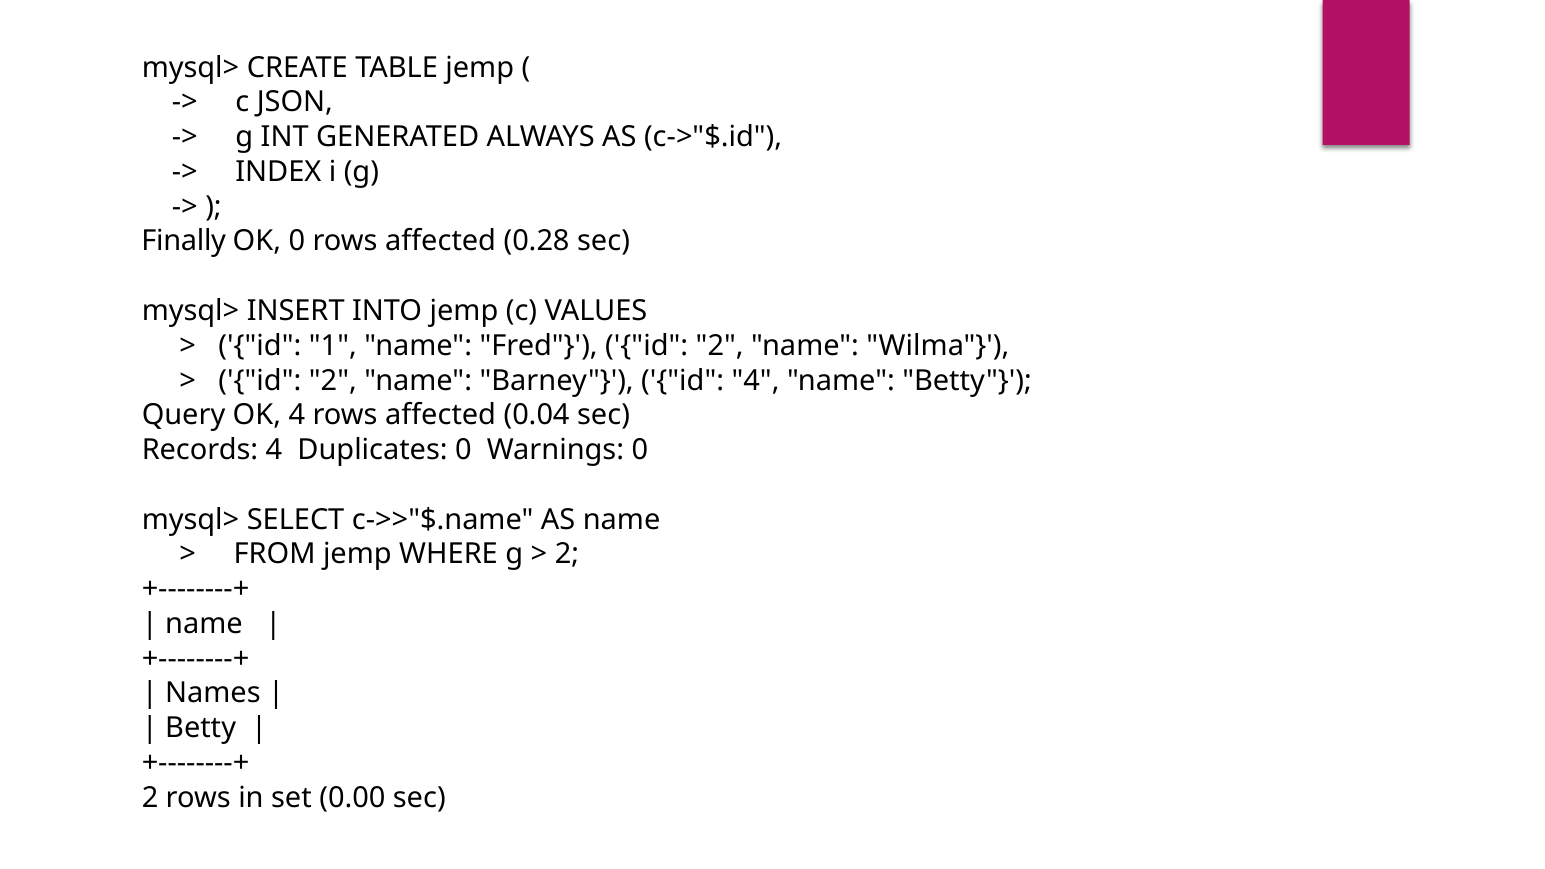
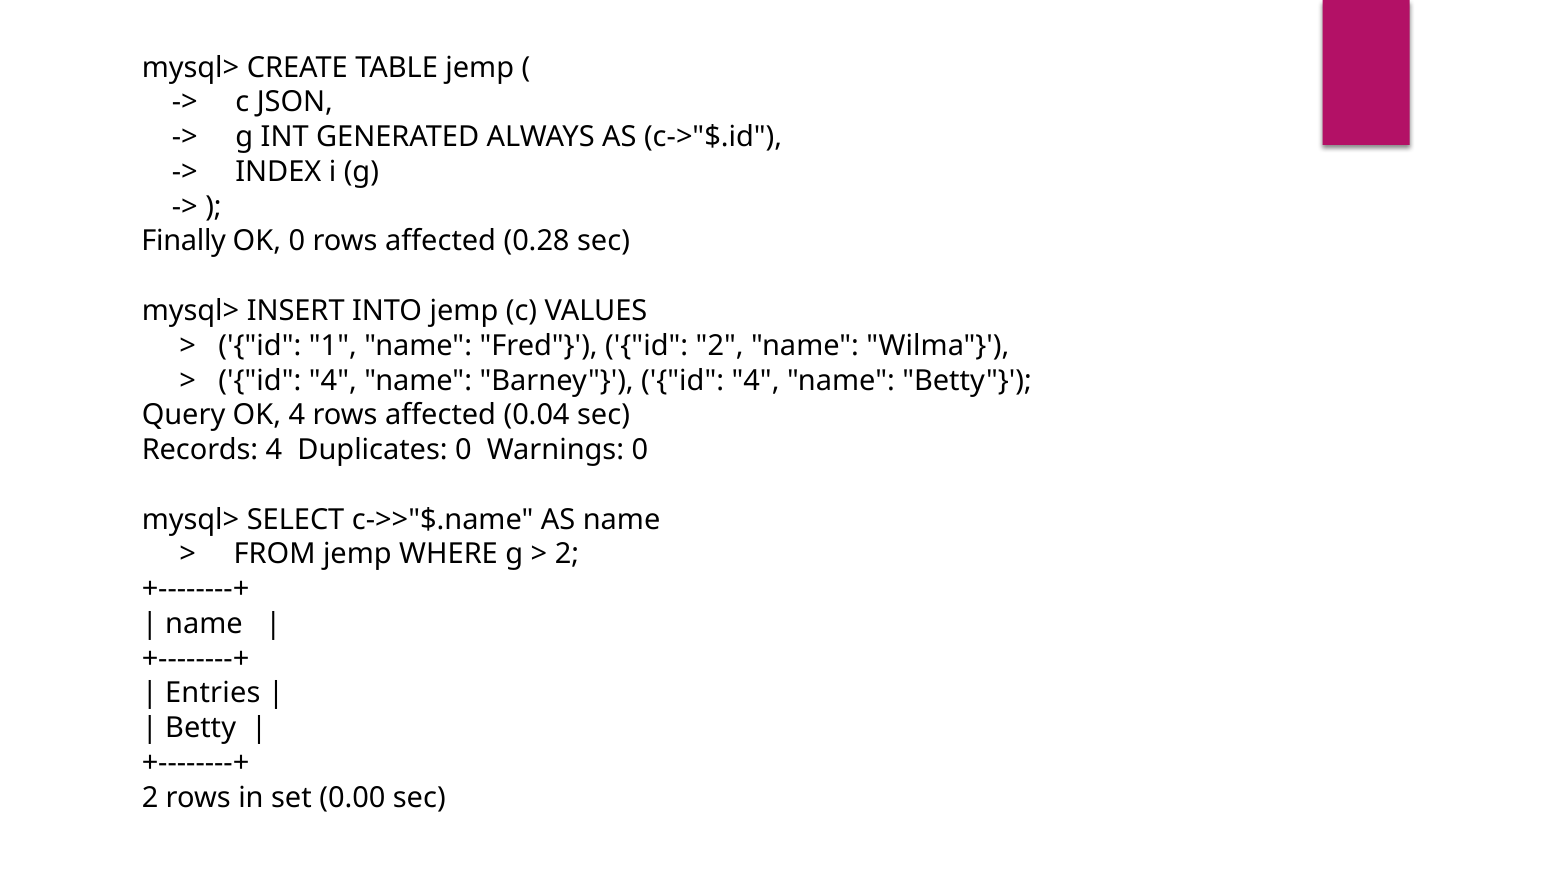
2 at (333, 380): 2 -> 4
Names: Names -> Entries
